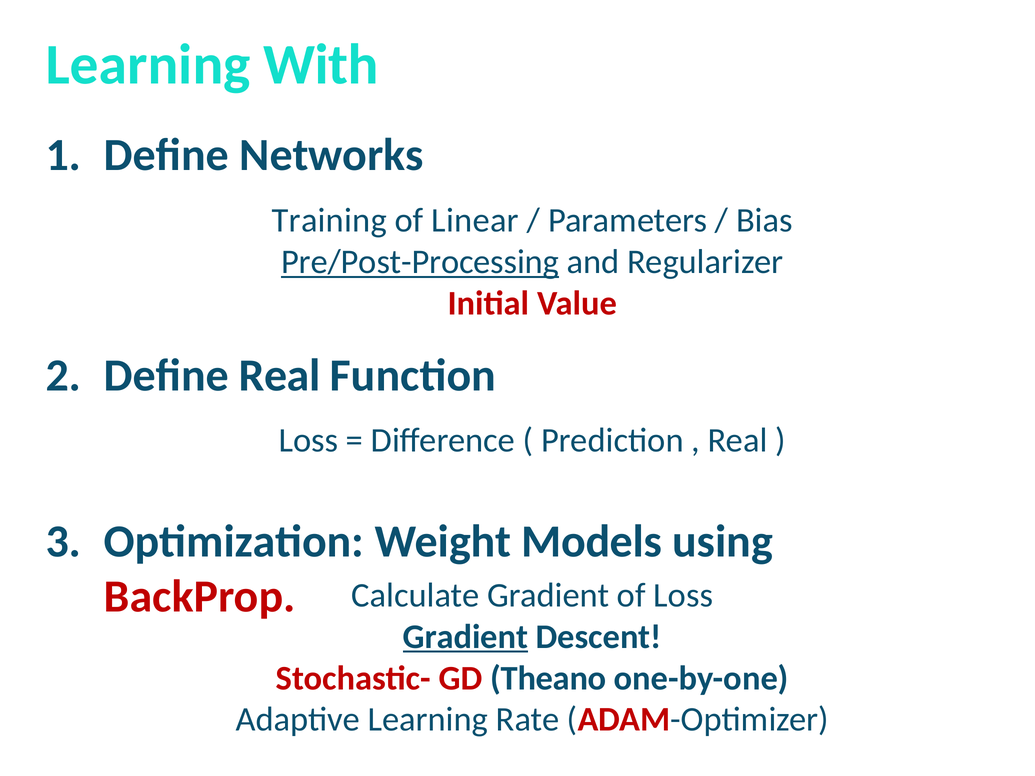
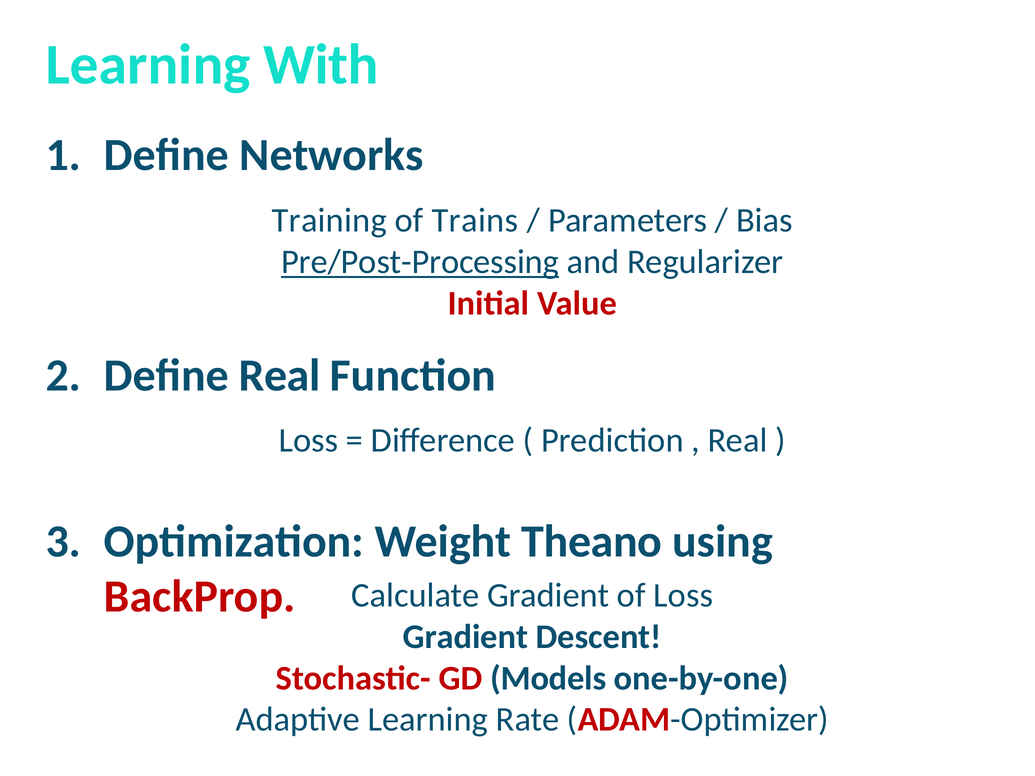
Linear: Linear -> Trains
Models: Models -> Theano
Gradient at (465, 637) underline: present -> none
Theano: Theano -> Models
